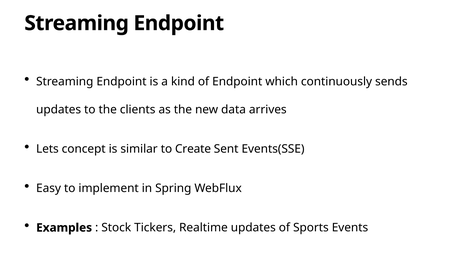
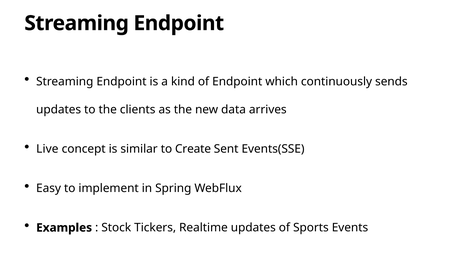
Lets: Lets -> Live
